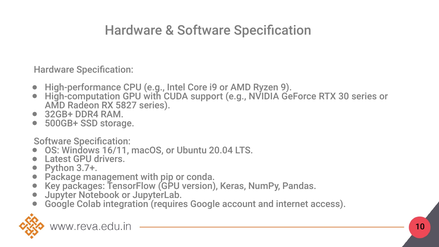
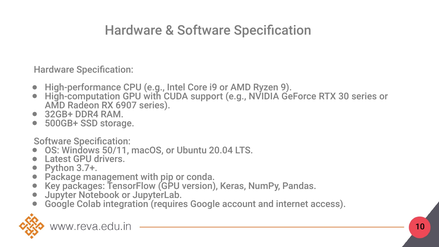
5827: 5827 -> 6907
16/11: 16/11 -> 50/11
